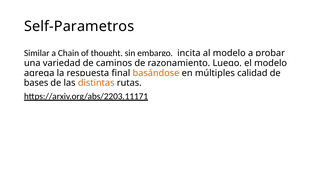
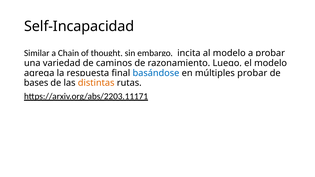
Self-Parametros: Self-Parametros -> Self-Incapacidad
basándose colour: orange -> blue
múltiples calidad: calidad -> probar
